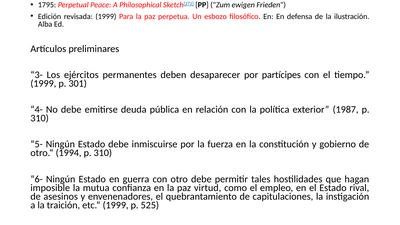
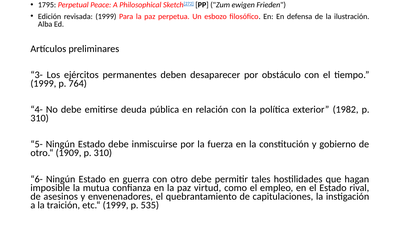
partícipes: partícipes -> obstáculo
301: 301 -> 764
1987: 1987 -> 1982
1994: 1994 -> 1909
525: 525 -> 535
